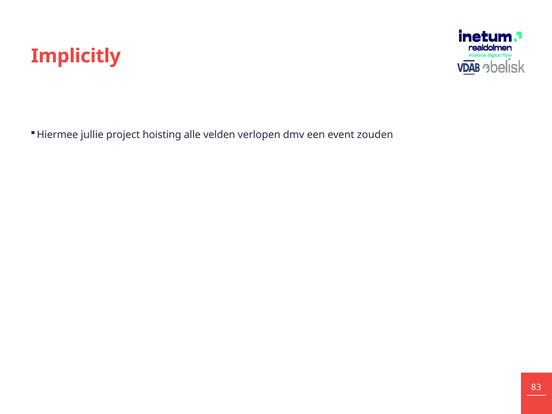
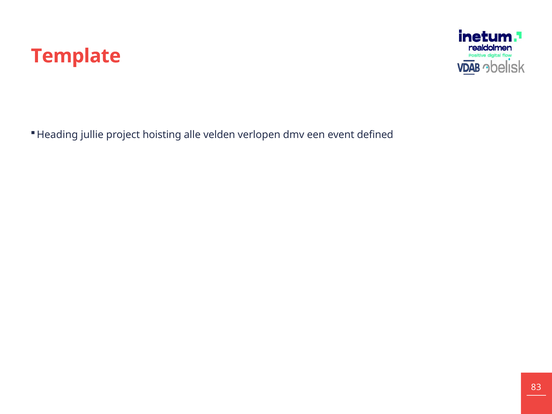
Implicitly: Implicitly -> Template
Hiermee: Hiermee -> Heading
zouden: zouden -> defined
